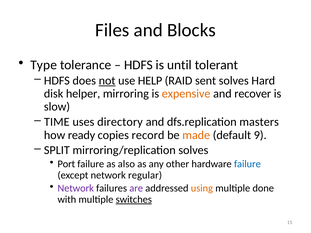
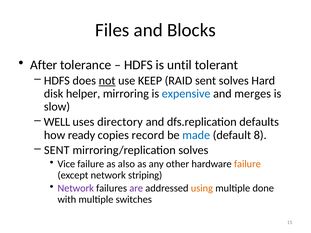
Type: Type -> After
HELP: HELP -> KEEP
expensive colour: orange -> blue
recover: recover -> merges
TIME: TIME -> WELL
masters: masters -> defaults
made colour: orange -> blue
9: 9 -> 8
SPLIT at (57, 150): SPLIT -> SENT
Port: Port -> Vice
failure at (247, 164) colour: blue -> orange
regular: regular -> striping
switches underline: present -> none
